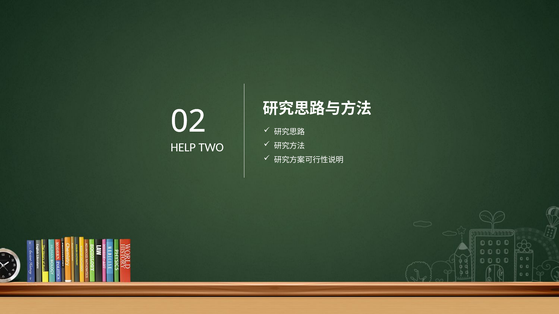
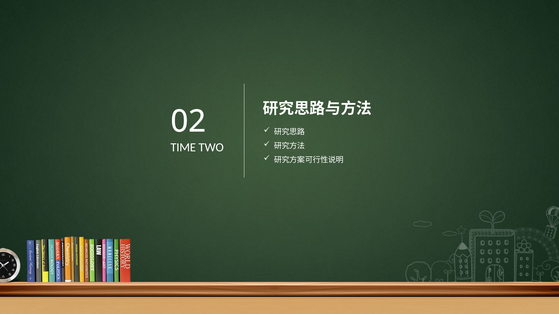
HELP: HELP -> TIME
